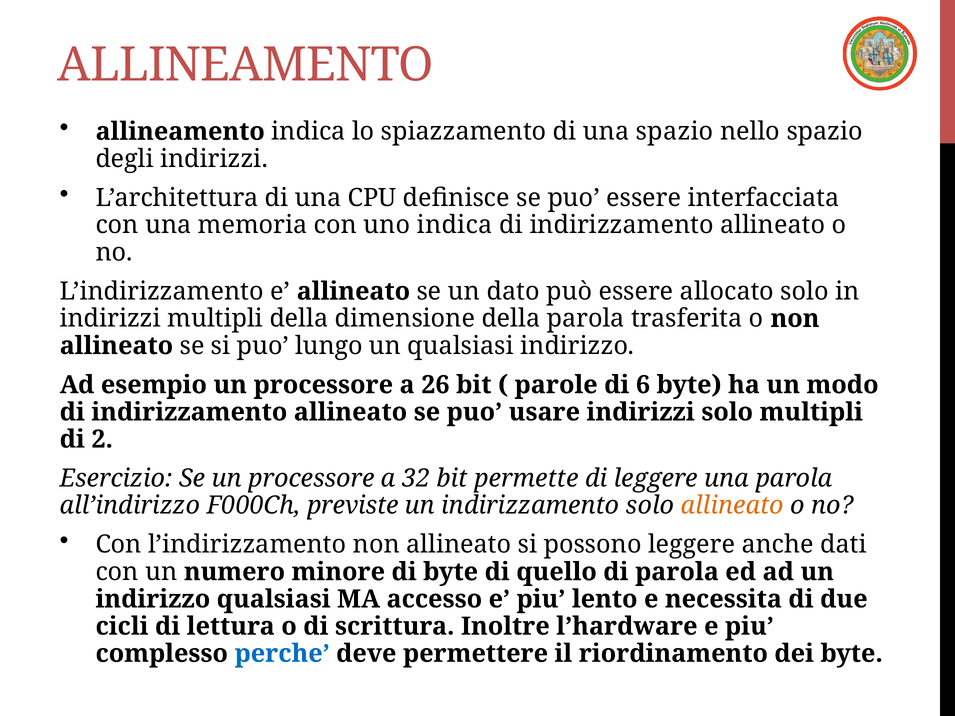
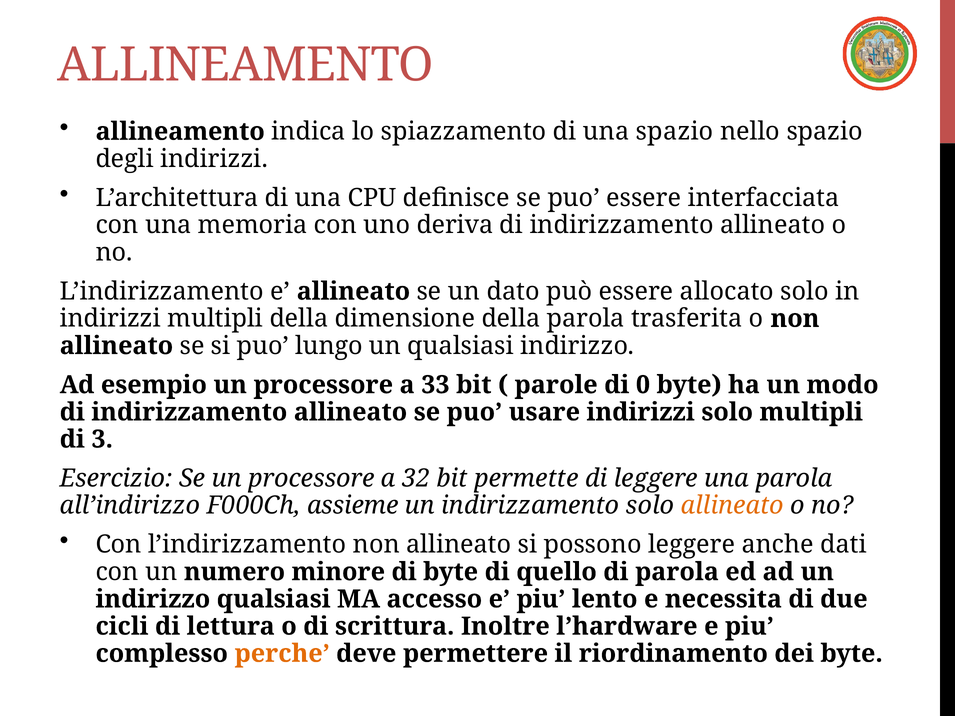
uno indica: indica -> deriva
26: 26 -> 33
6: 6 -> 0
2: 2 -> 3
previste: previste -> assieme
perche colour: blue -> orange
